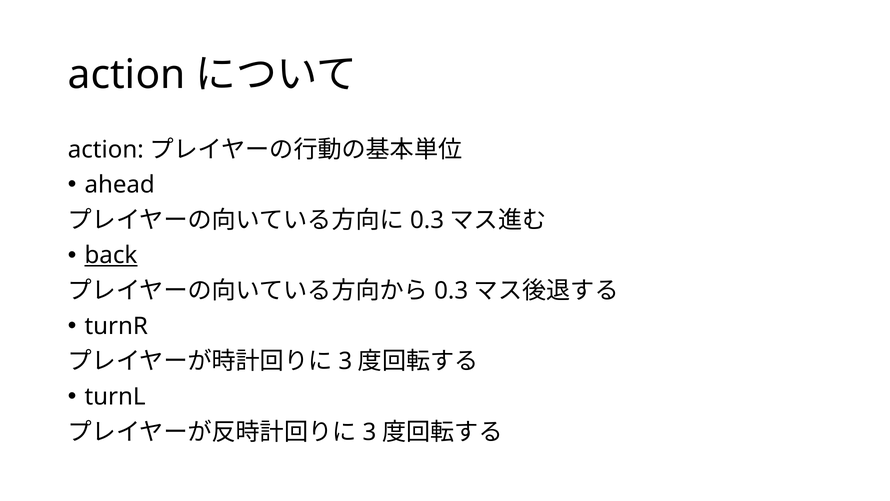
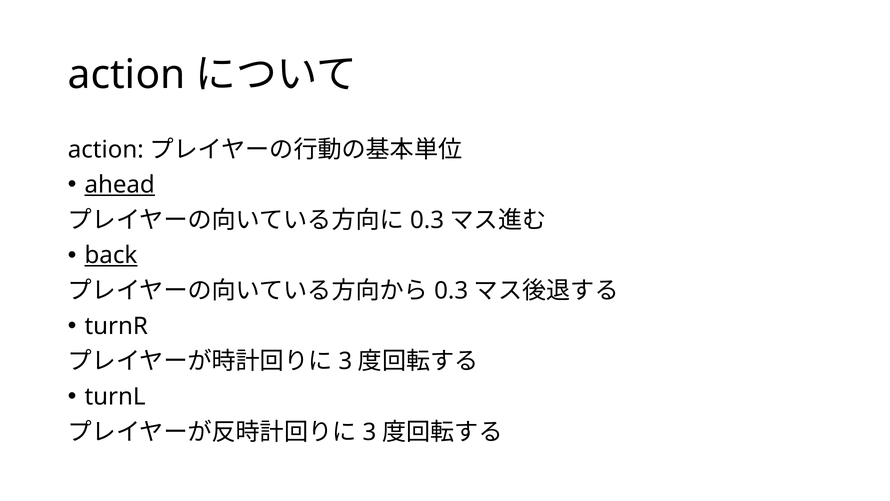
ahead underline: none -> present
